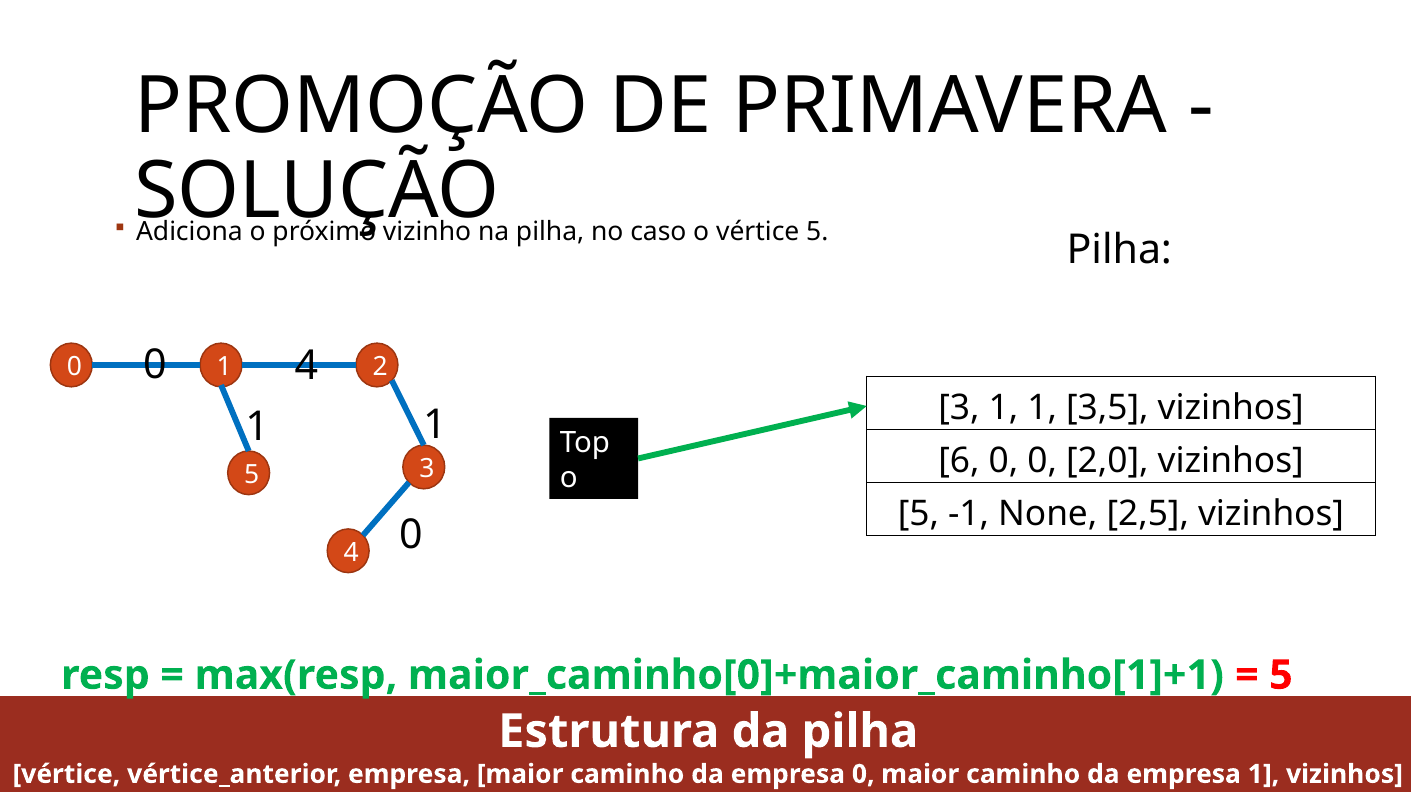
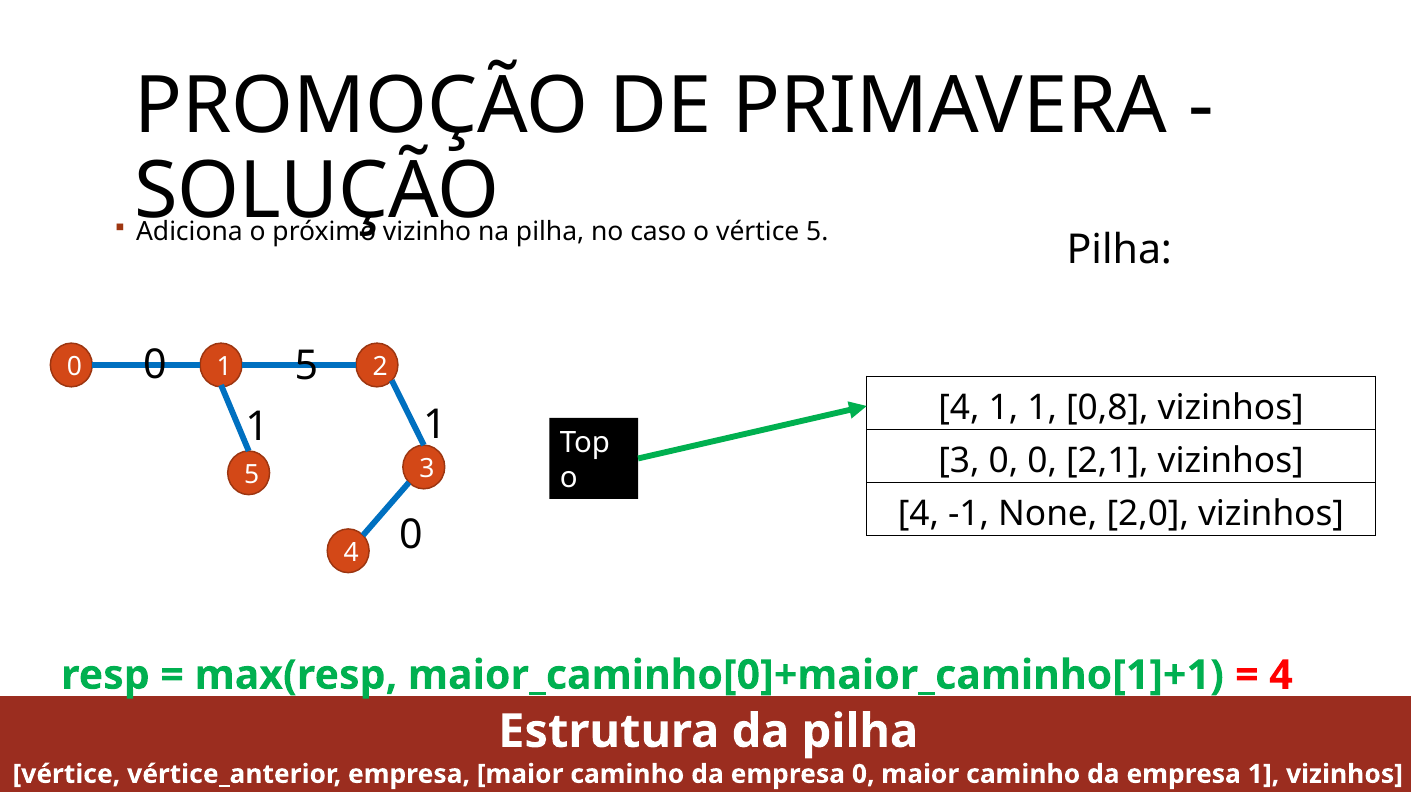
4 at (306, 366): 4 -> 5
3 at (959, 408): 3 -> 4
3,5: 3,5 -> 0,8
6 at (959, 461): 6 -> 3
2,0: 2,0 -> 2,1
5 at (918, 514): 5 -> 4
2,5: 2,5 -> 2,0
5 at (1281, 675): 5 -> 4
